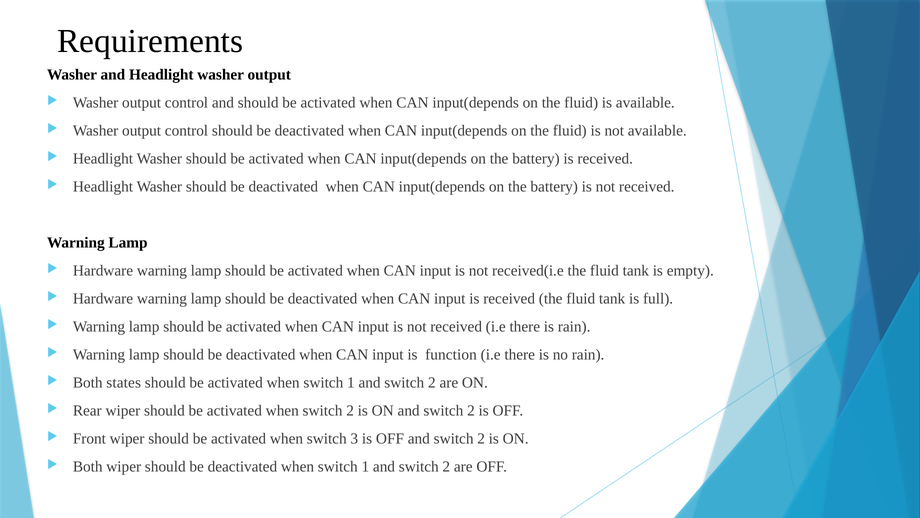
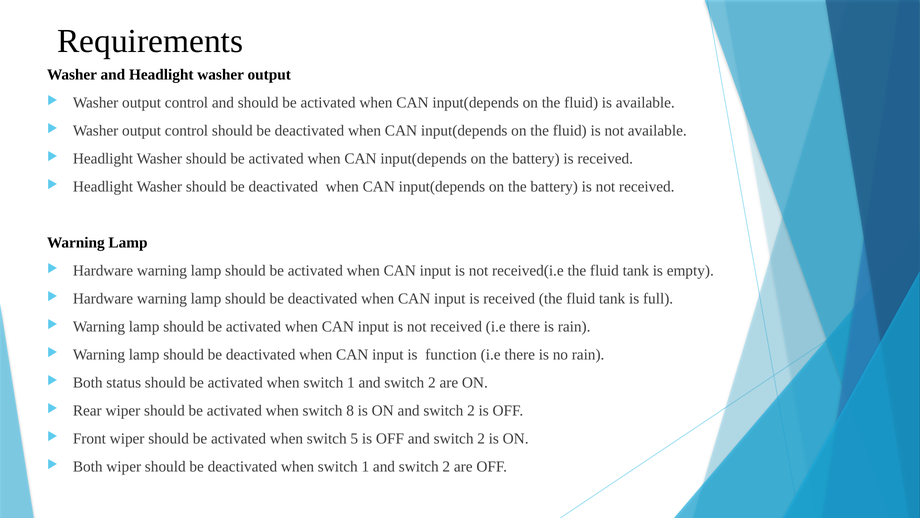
states: states -> status
when switch 2: 2 -> 8
3: 3 -> 5
